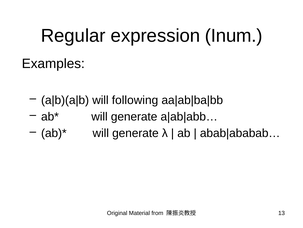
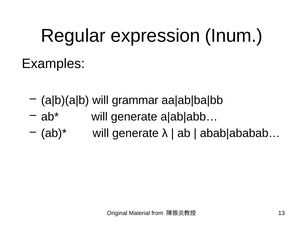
following: following -> grammar
